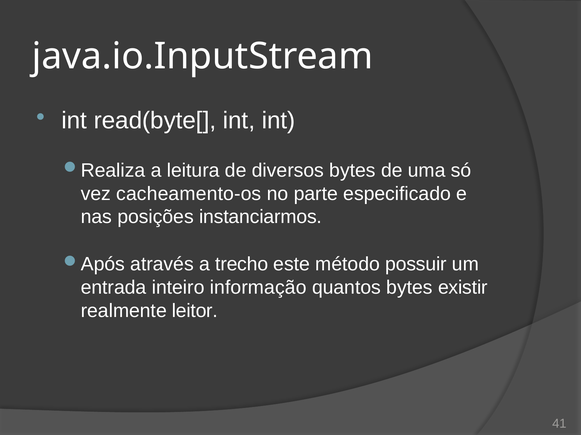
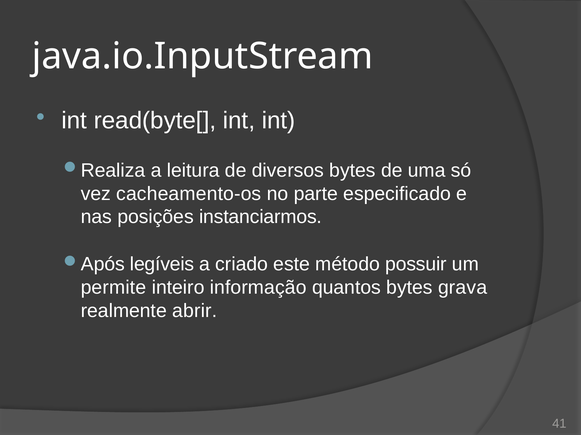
através: através -> legíveis
trecho: trecho -> criado
entrada: entrada -> permite
existir: existir -> grava
leitor: leitor -> abrir
